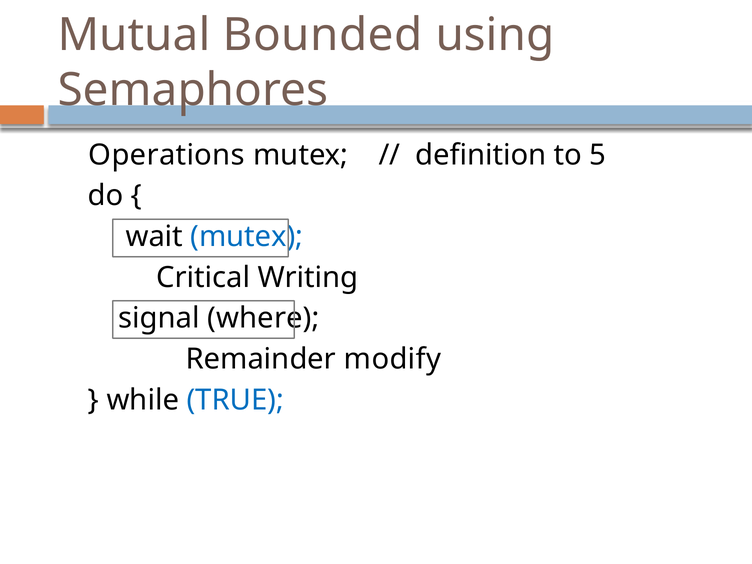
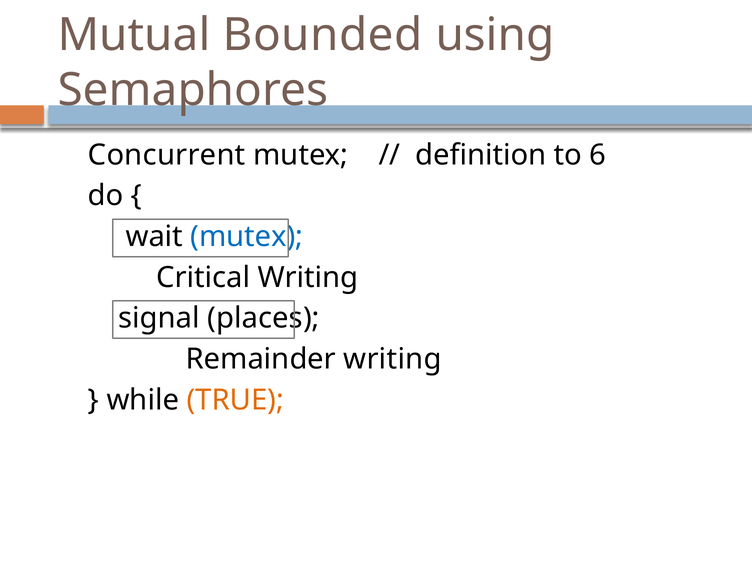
Operations: Operations -> Concurrent
5: 5 -> 6
where: where -> places
Remainder modify: modify -> writing
TRUE colour: blue -> orange
